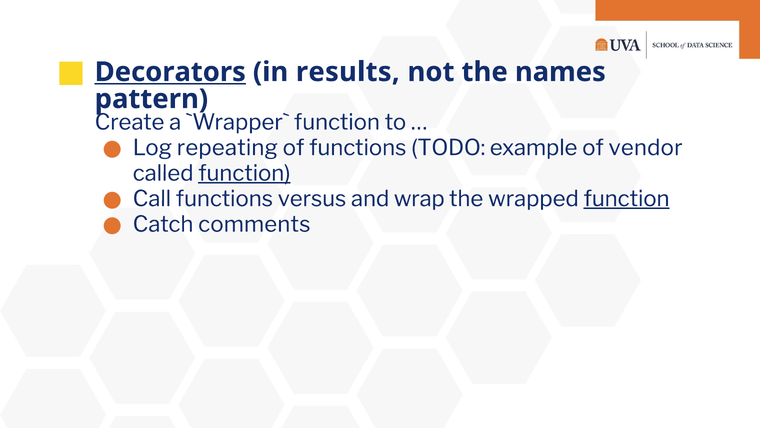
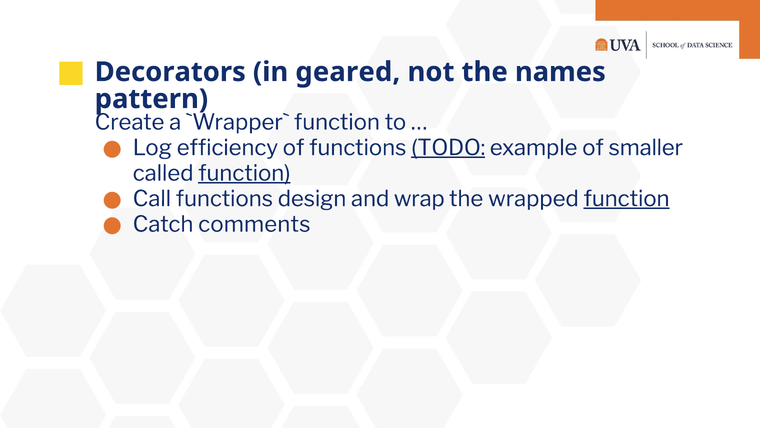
Decorators underline: present -> none
results: results -> geared
repeating: repeating -> efficiency
TODO underline: none -> present
vendor: vendor -> smaller
versus: versus -> design
